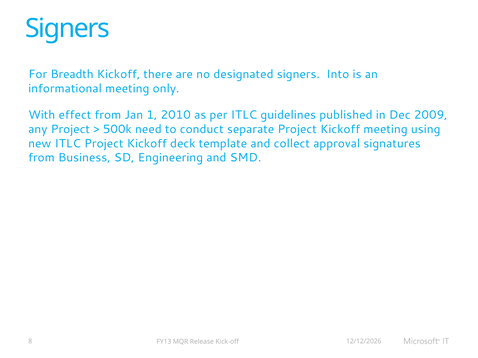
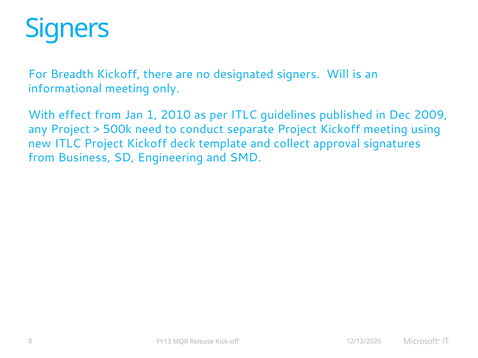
Into: Into -> Will
